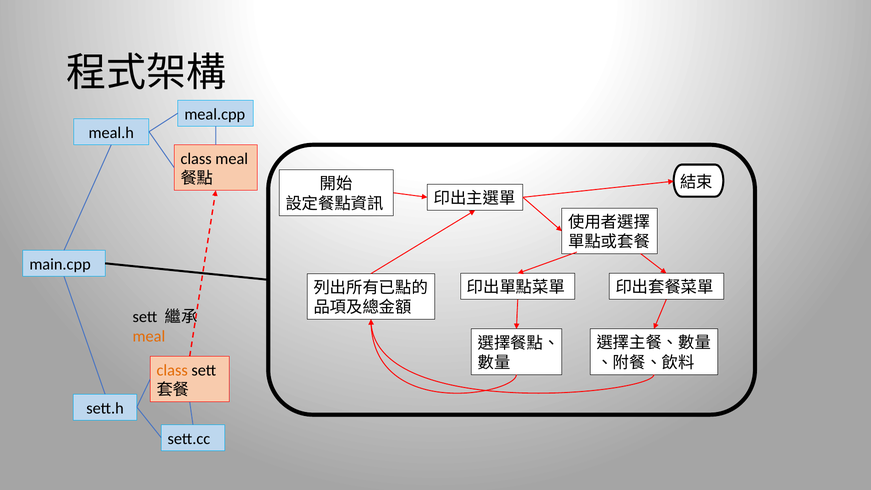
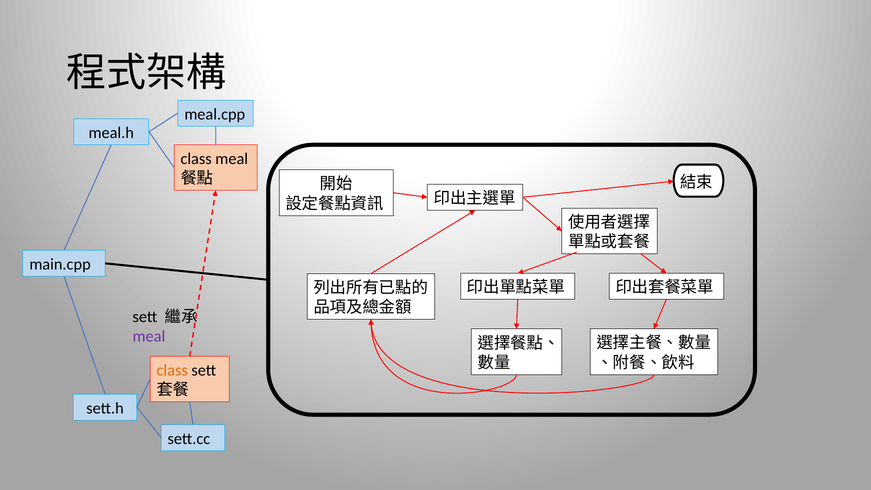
meal at (149, 336) colour: orange -> purple
